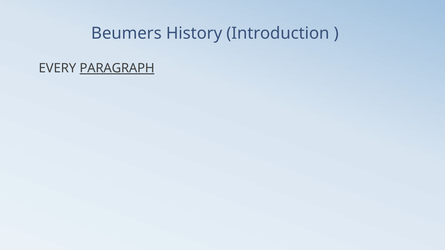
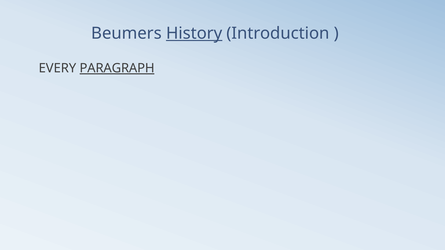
History underline: none -> present
